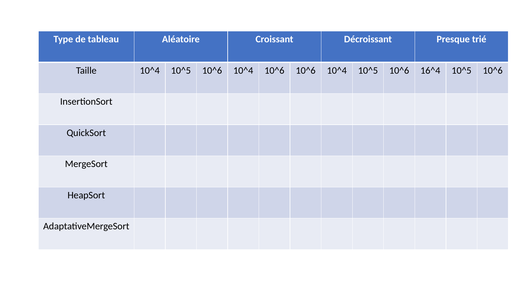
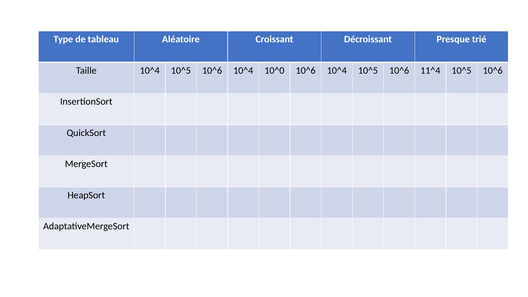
10^4 10^6: 10^6 -> 10^0
16^4: 16^4 -> 11^4
